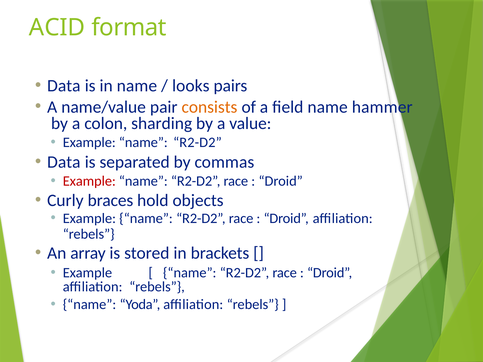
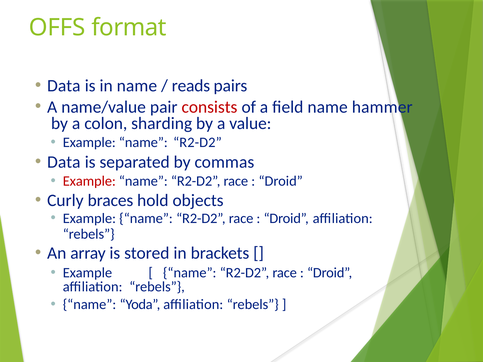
ACID: ACID -> OFFS
looks: looks -> reads
consists colour: orange -> red
